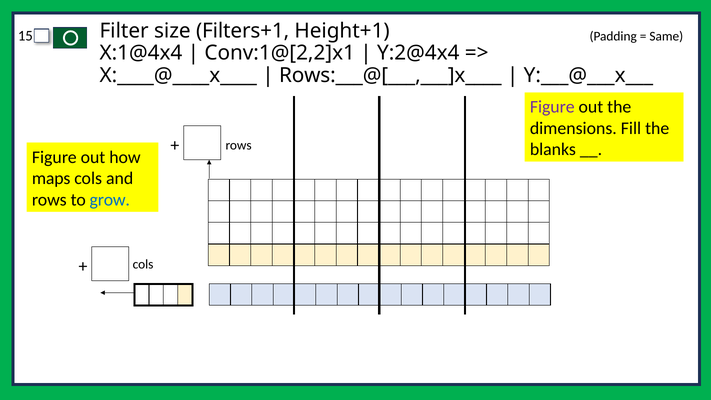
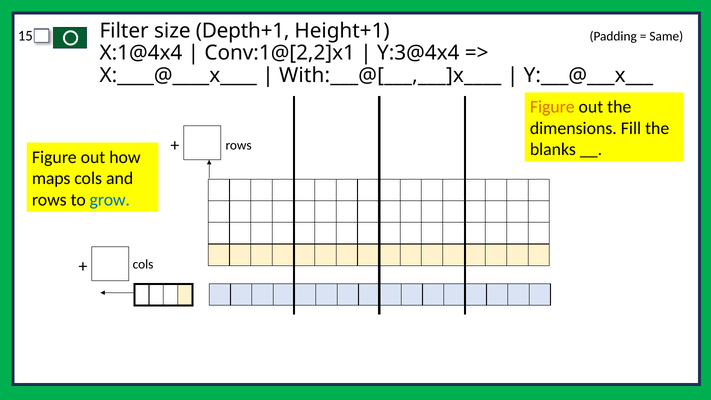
Filters+1: Filters+1 -> Depth+1
Y:2@4x4: Y:2@4x4 -> Y:3@4x4
Rows:___@[___,___]x____: Rows:___@[___,___]x____ -> With:___@[___,___]x____
Figure at (552, 107) colour: purple -> orange
